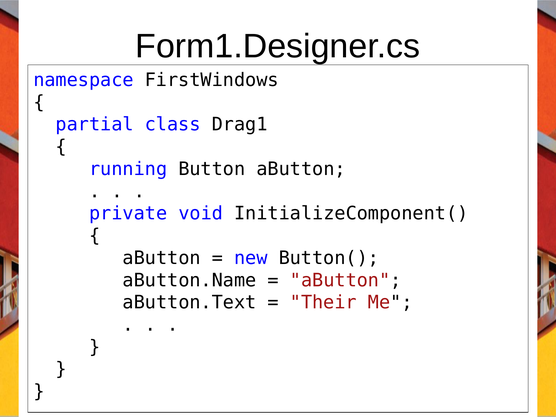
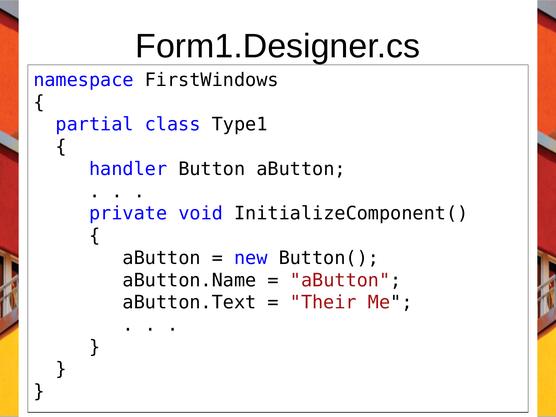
Drag1: Drag1 -> Type1
running: running -> handler
